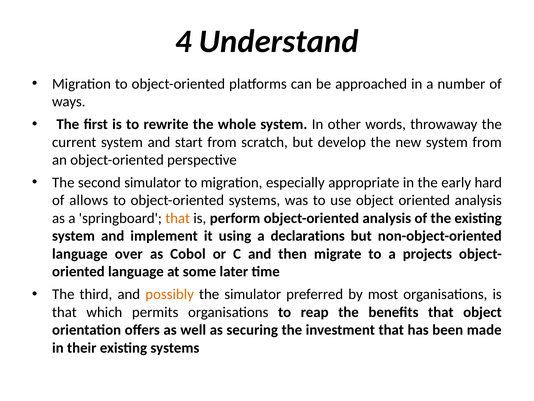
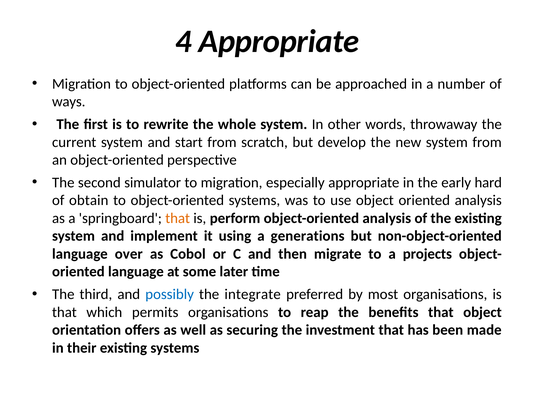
4 Understand: Understand -> Appropriate
allows: allows -> obtain
declarations: declarations -> generations
possibly colour: orange -> blue
the simulator: simulator -> integrate
